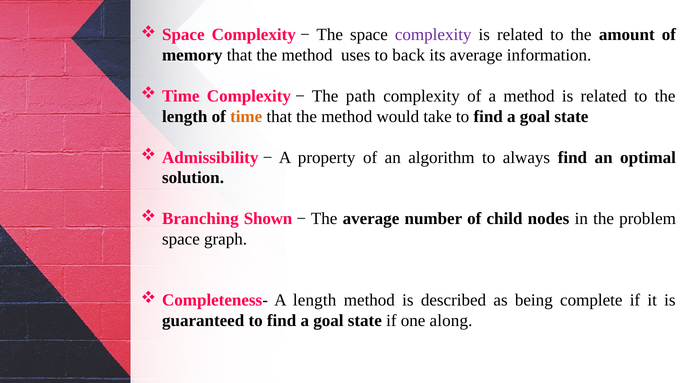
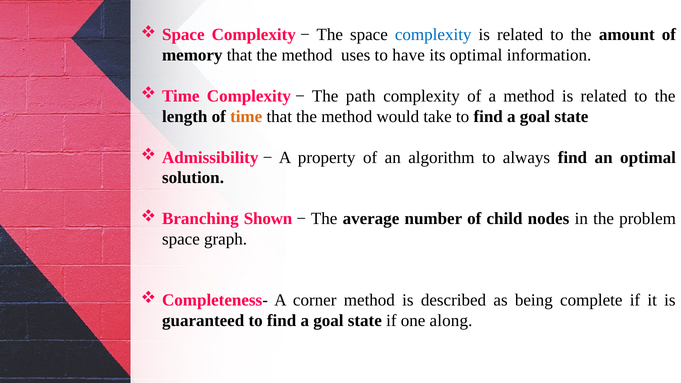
complexity at (433, 35) colour: purple -> blue
back: back -> have
its average: average -> optimal
A length: length -> corner
